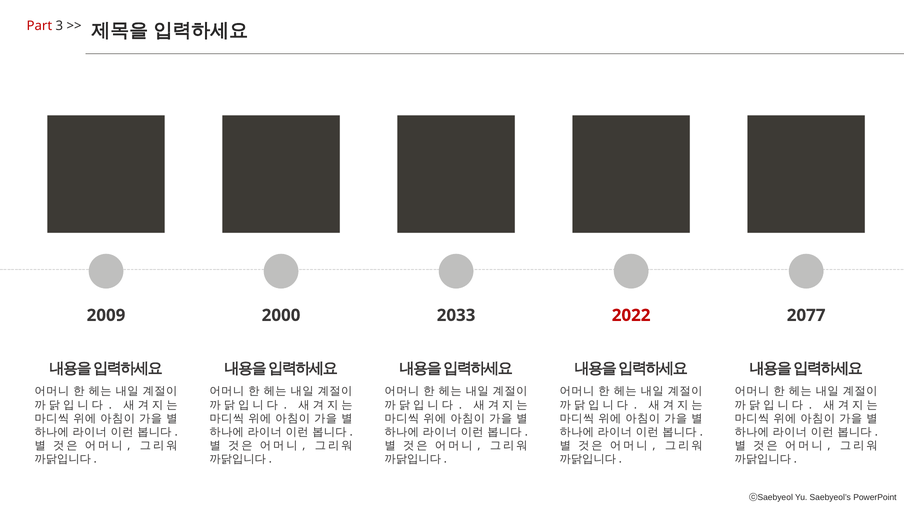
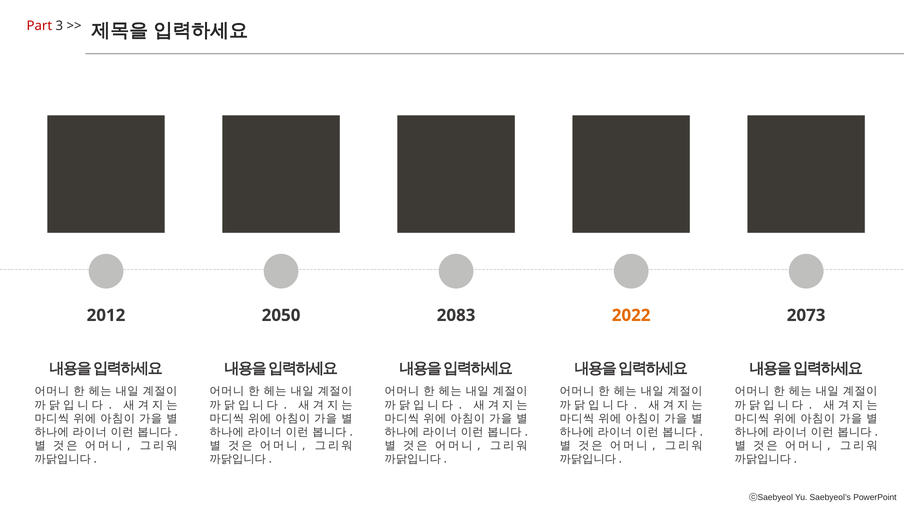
2009: 2009 -> 2012
2000: 2000 -> 2050
2033: 2033 -> 2083
2022 colour: red -> orange
2077: 2077 -> 2073
